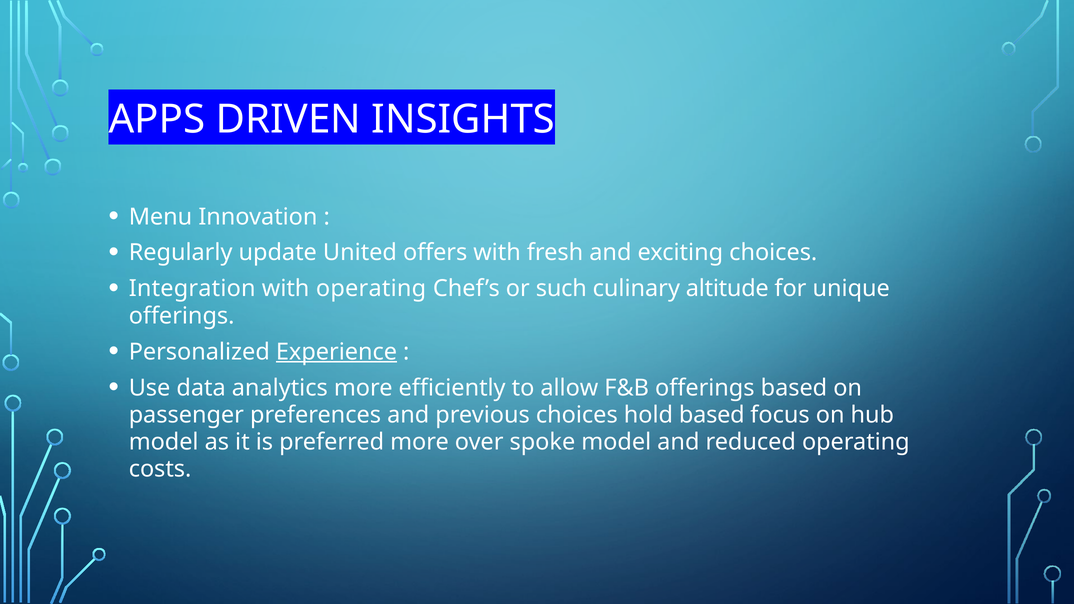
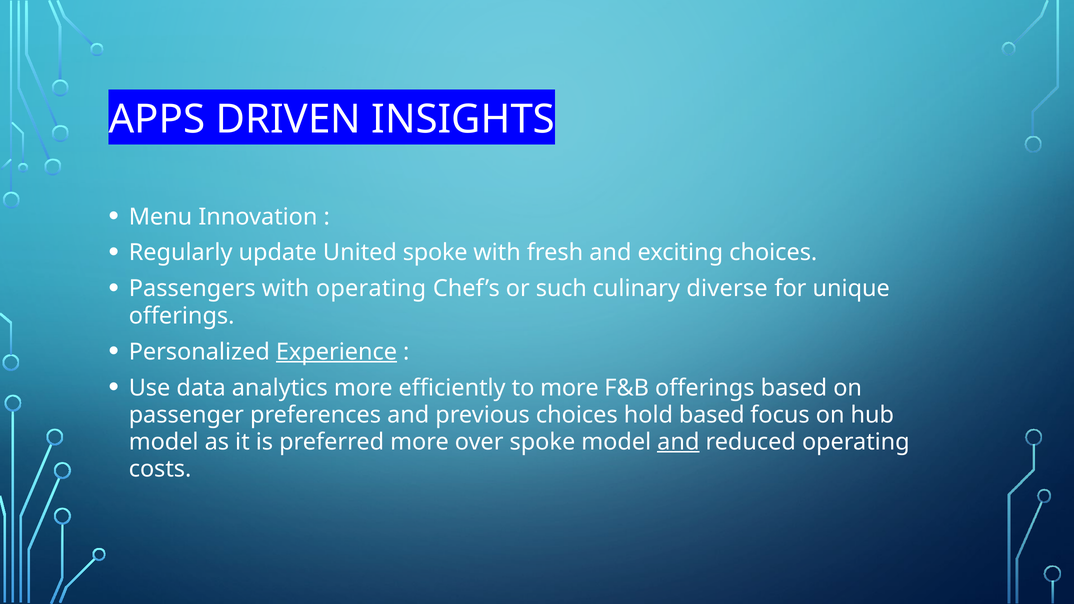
United offers: offers -> spoke
Integration: Integration -> Passengers
altitude: altitude -> diverse
to allow: allow -> more
and at (678, 442) underline: none -> present
